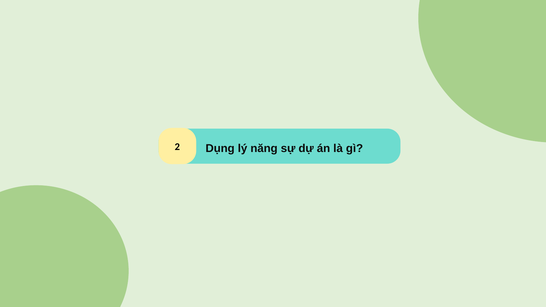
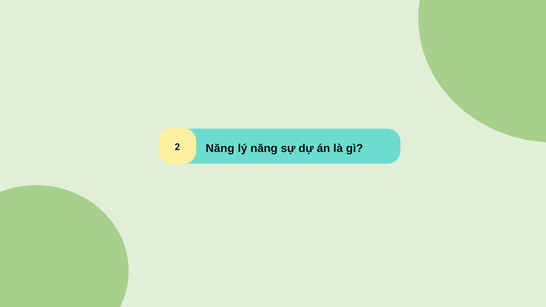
2 Dụng: Dụng -> Năng
